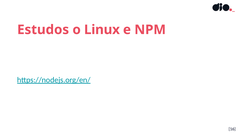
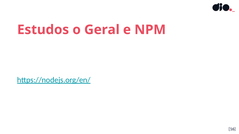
Linux: Linux -> Geral
